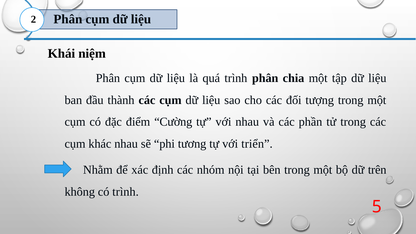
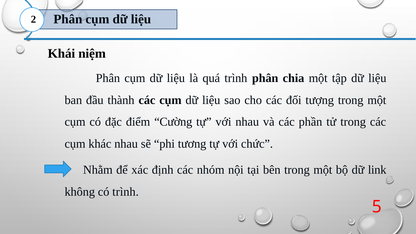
triển: triển -> chức
trên: trên -> link
